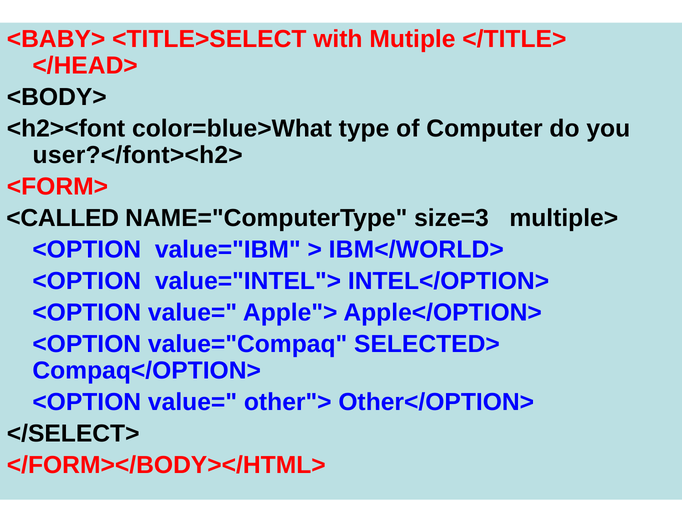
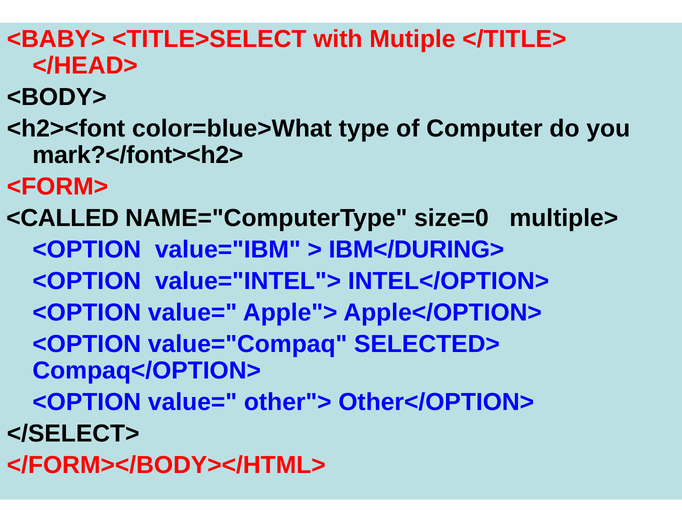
user?</font><h2>: user?</font><h2> -> mark?</font><h2>
size=3: size=3 -> size=0
IBM</WORLD>: IBM</WORLD> -> IBM</DURING>
